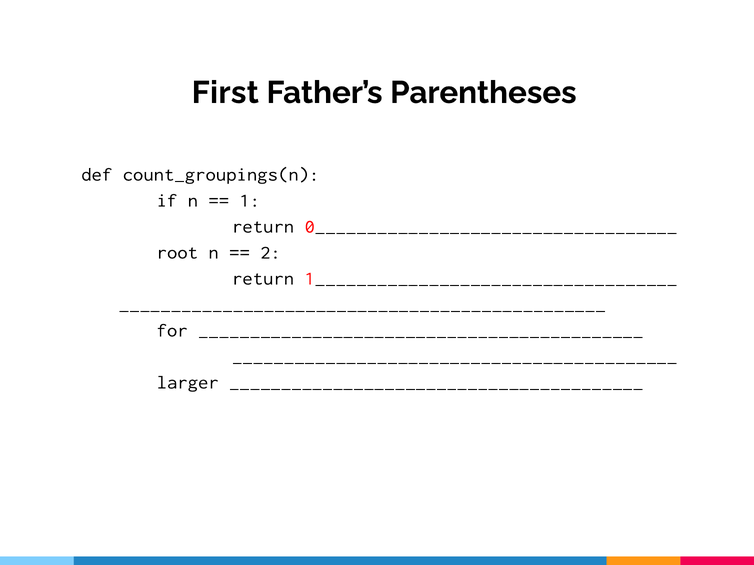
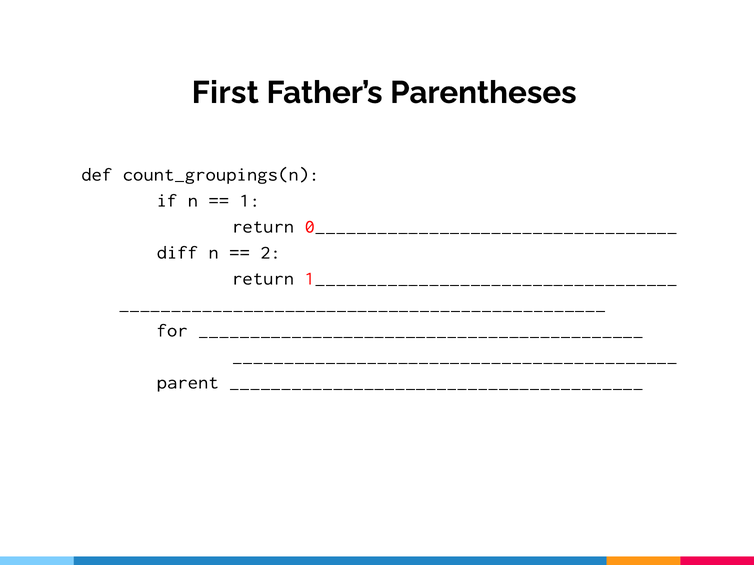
root: root -> diff
larger: larger -> parent
